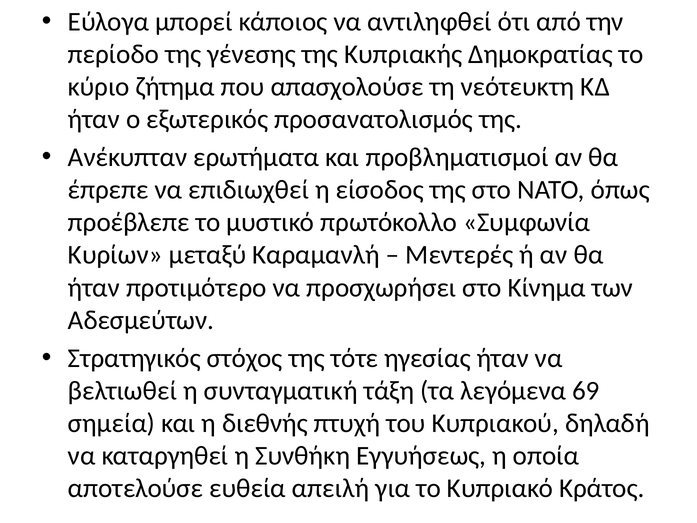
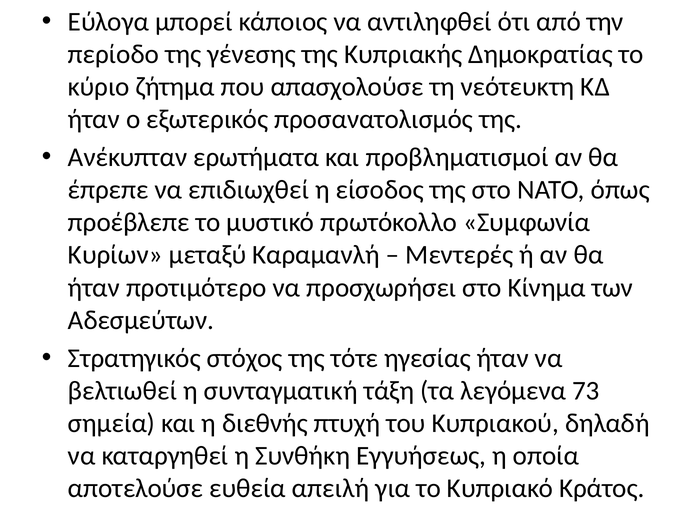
69: 69 -> 73
